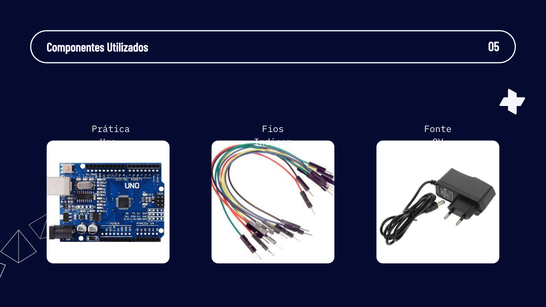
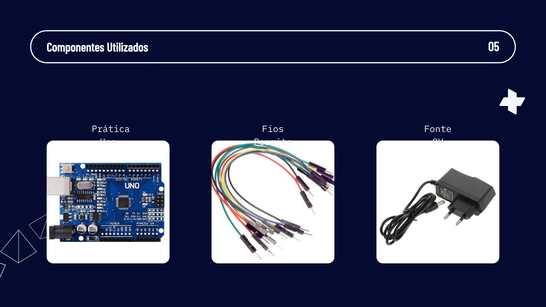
Indicam: Indicam -> Permite
